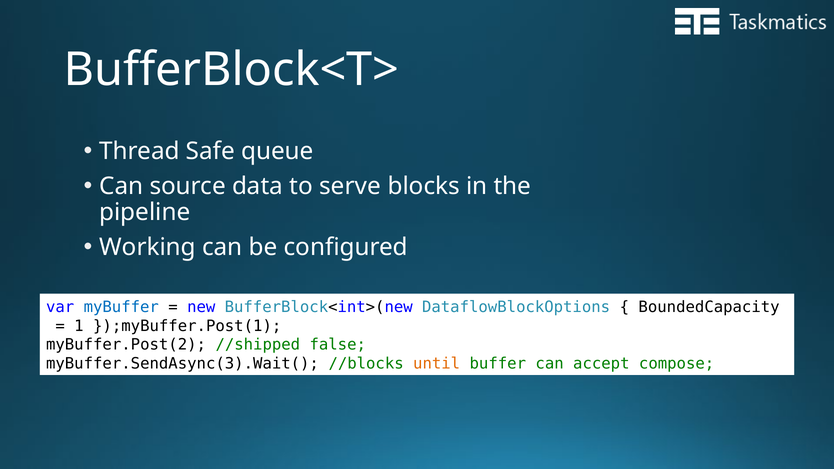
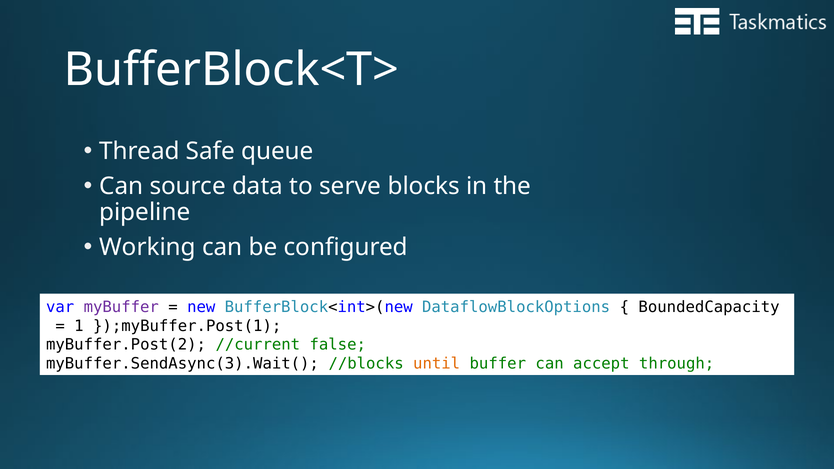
myBuffer colour: blue -> purple
//shipped: //shipped -> //current
compose: compose -> through
